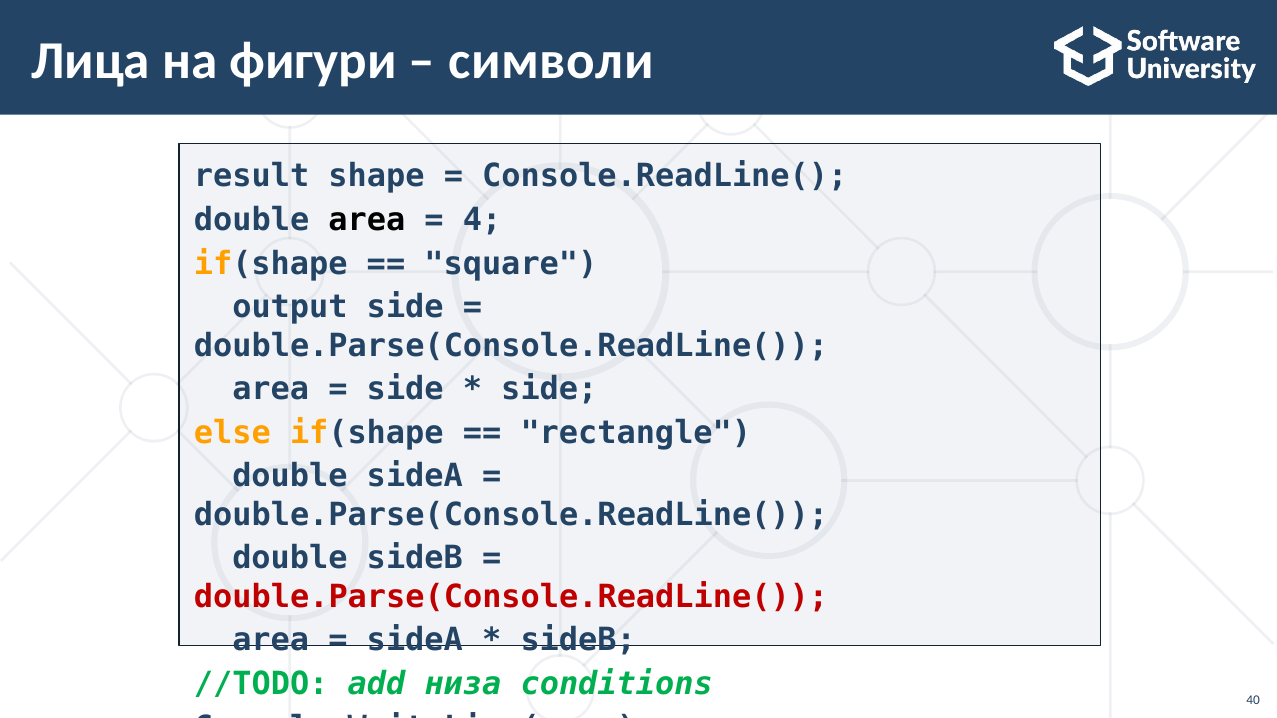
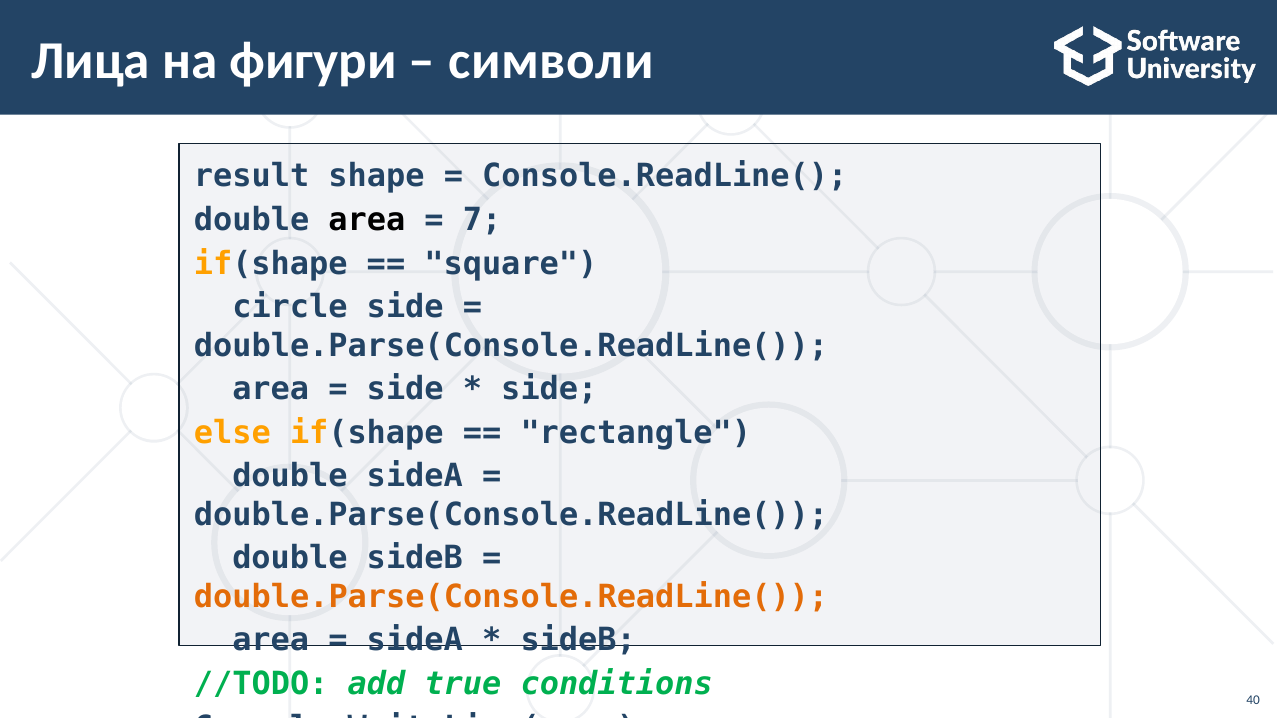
4: 4 -> 7
output: output -> circle
double.Parse(Console.ReadLine( at (511, 597) colour: red -> orange
низа: низа -> true
